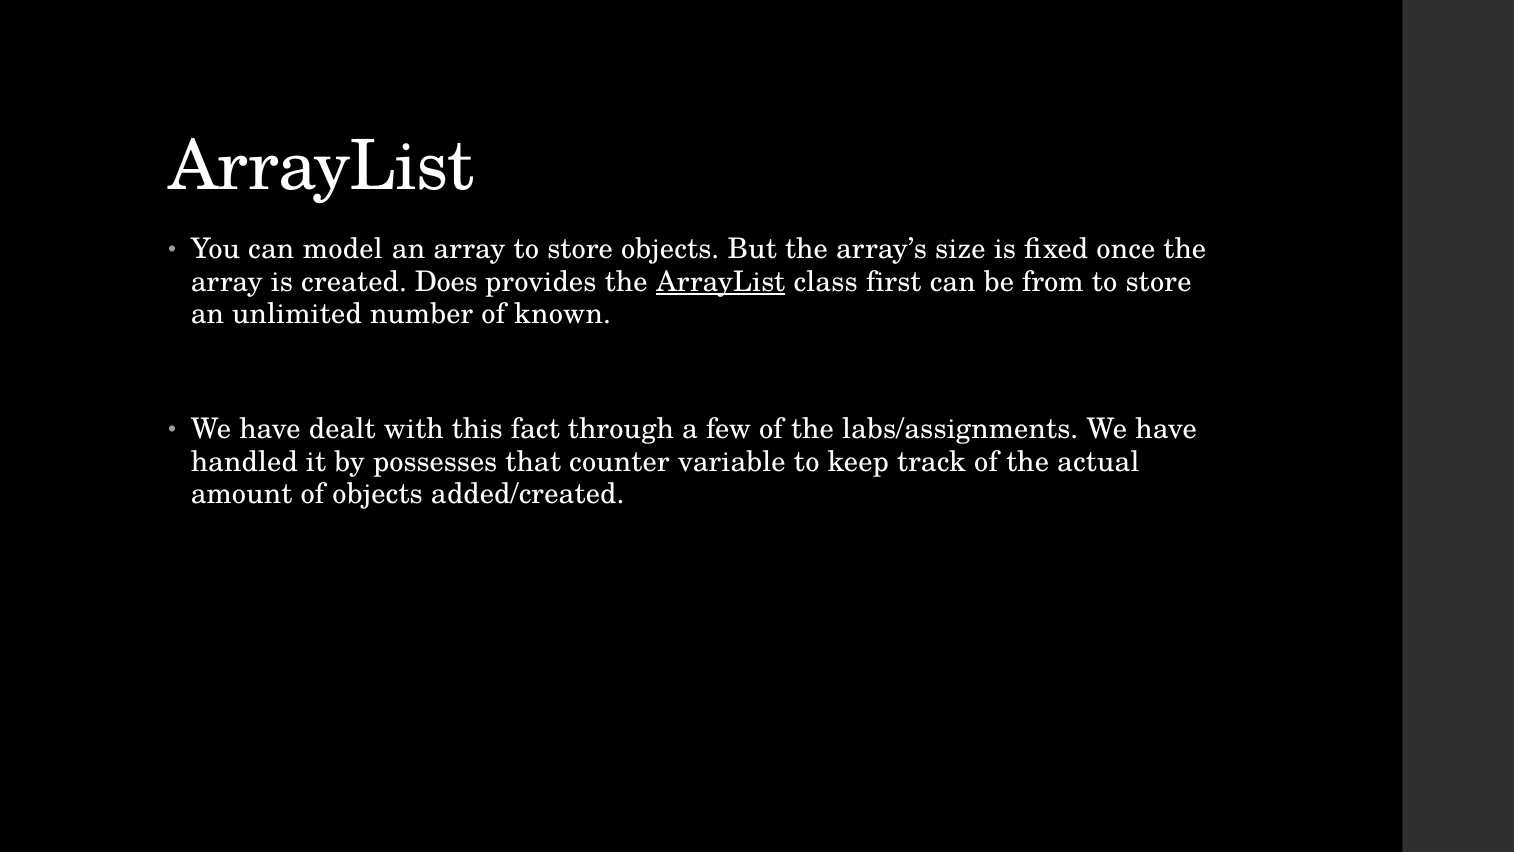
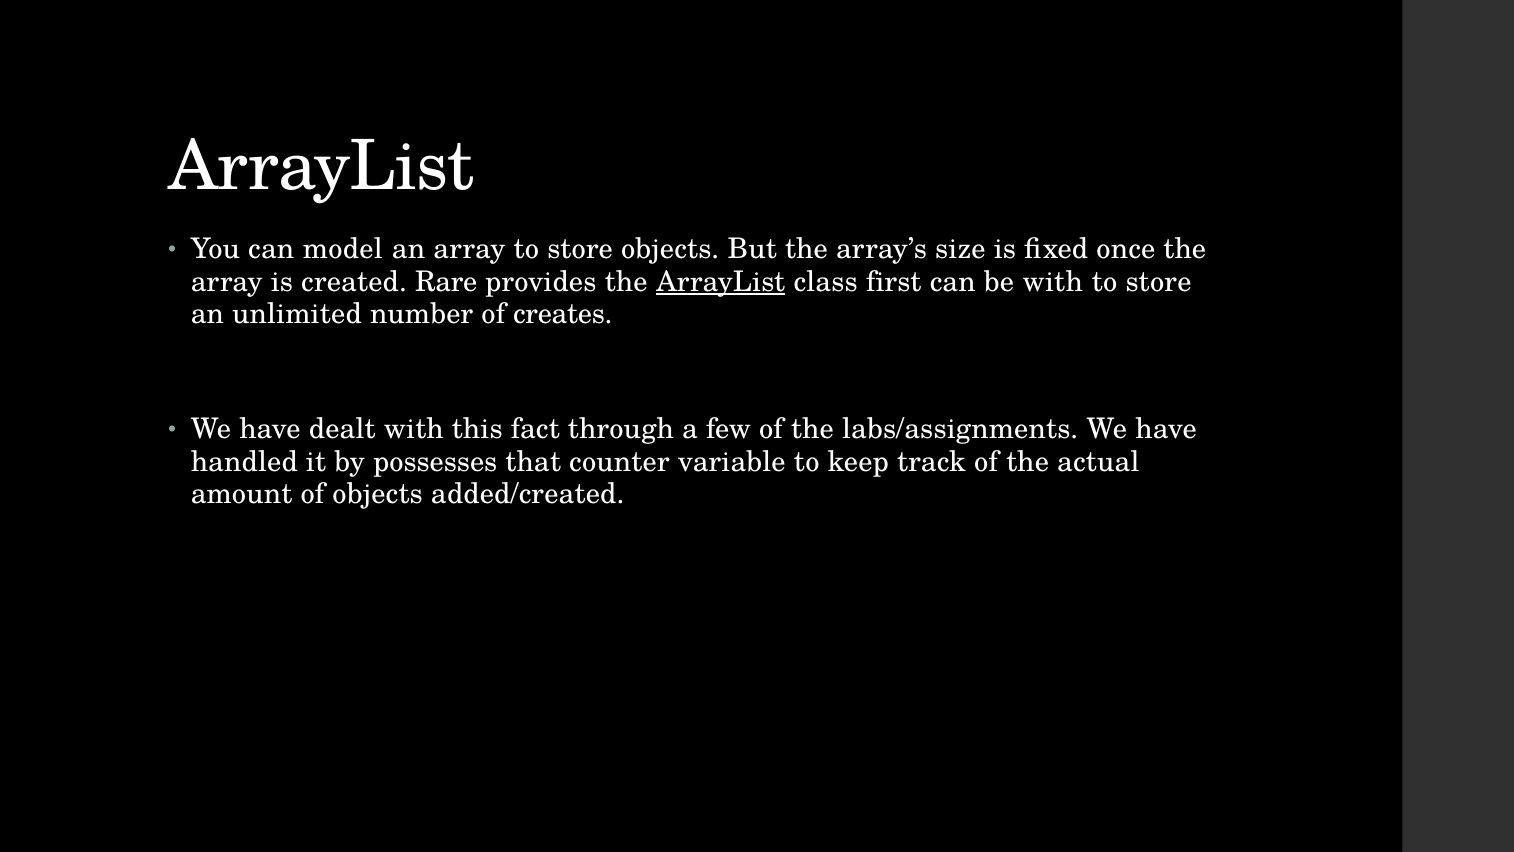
Does: Does -> Rare
be from: from -> with
known: known -> creates
